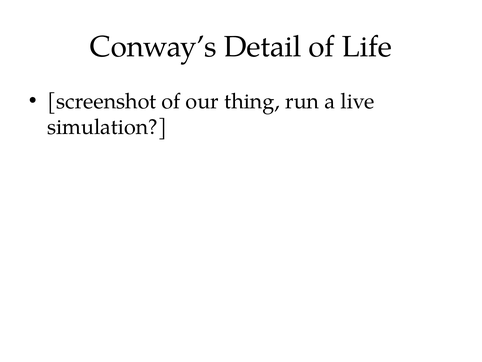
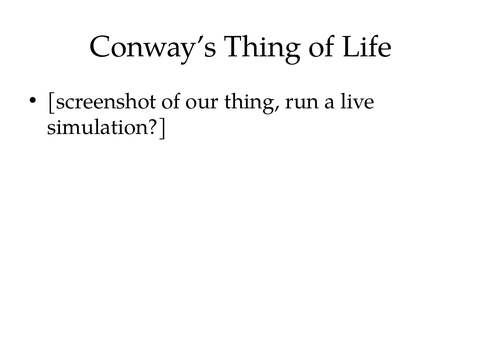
Conway’s Detail: Detail -> Thing
